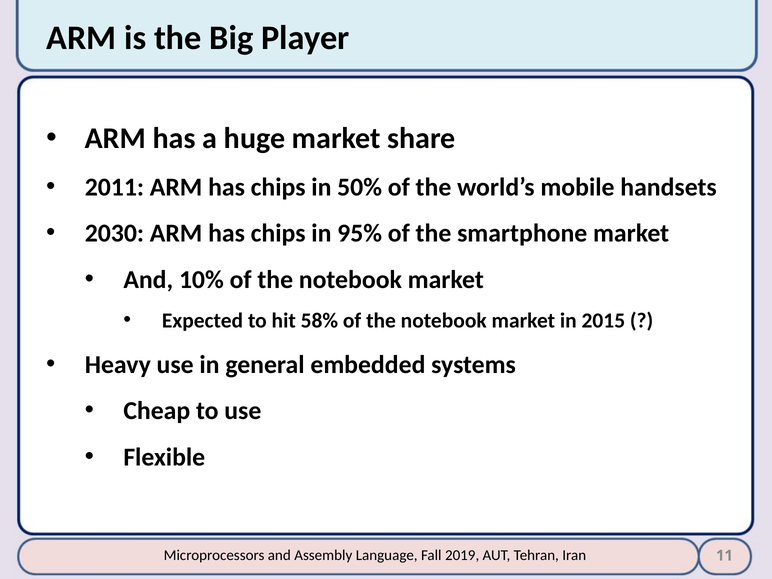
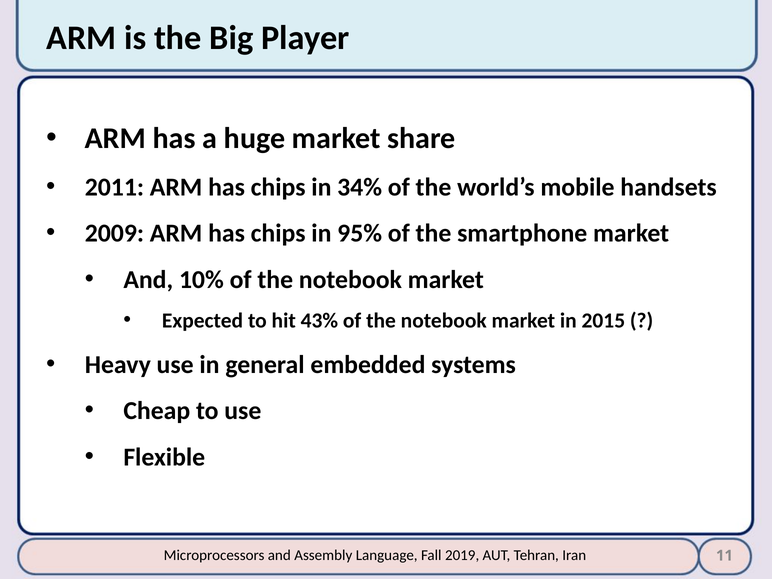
50%: 50% -> 34%
2030: 2030 -> 2009
58%: 58% -> 43%
